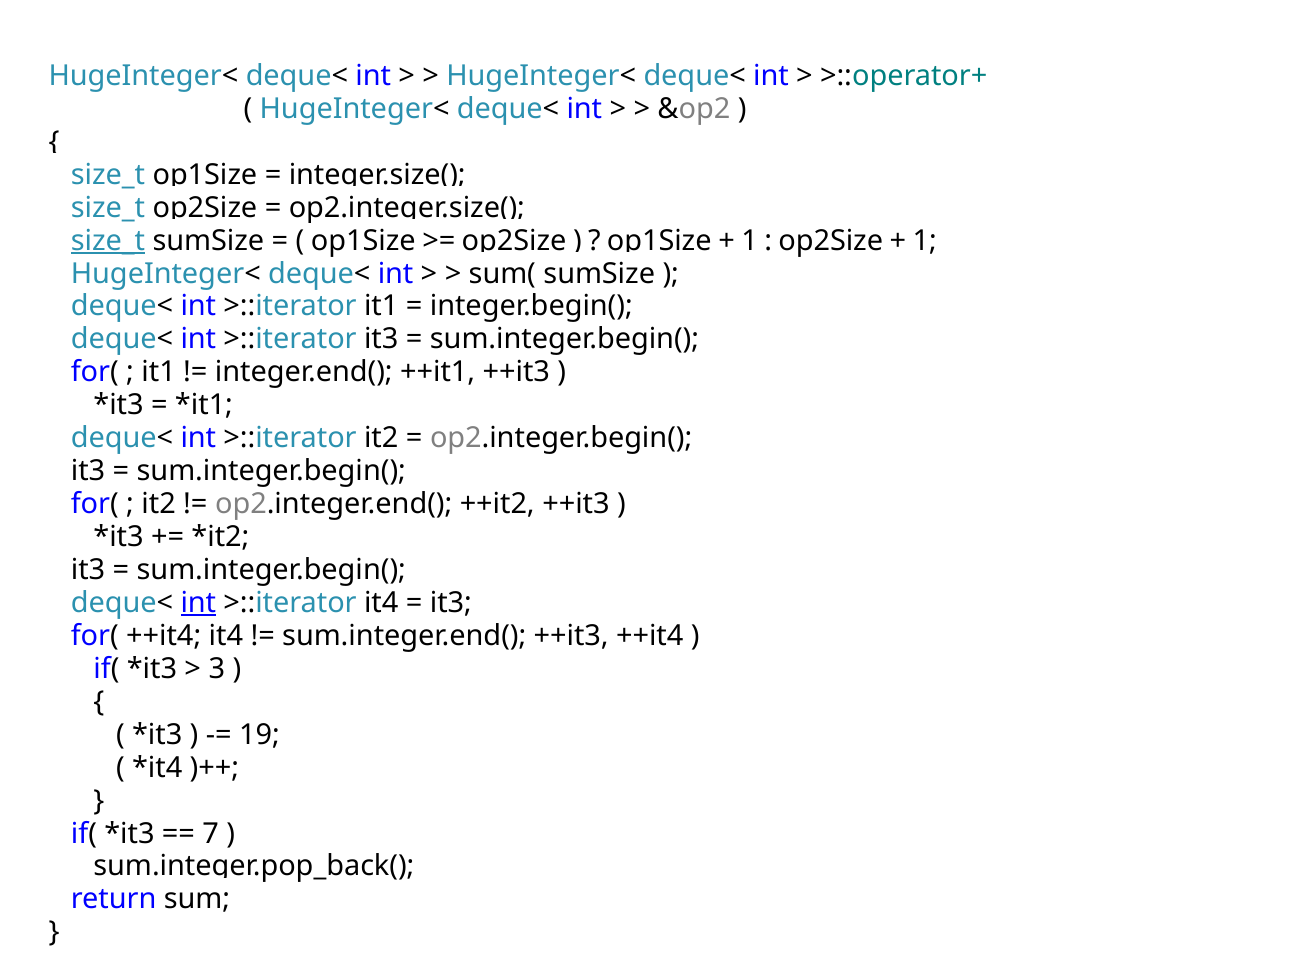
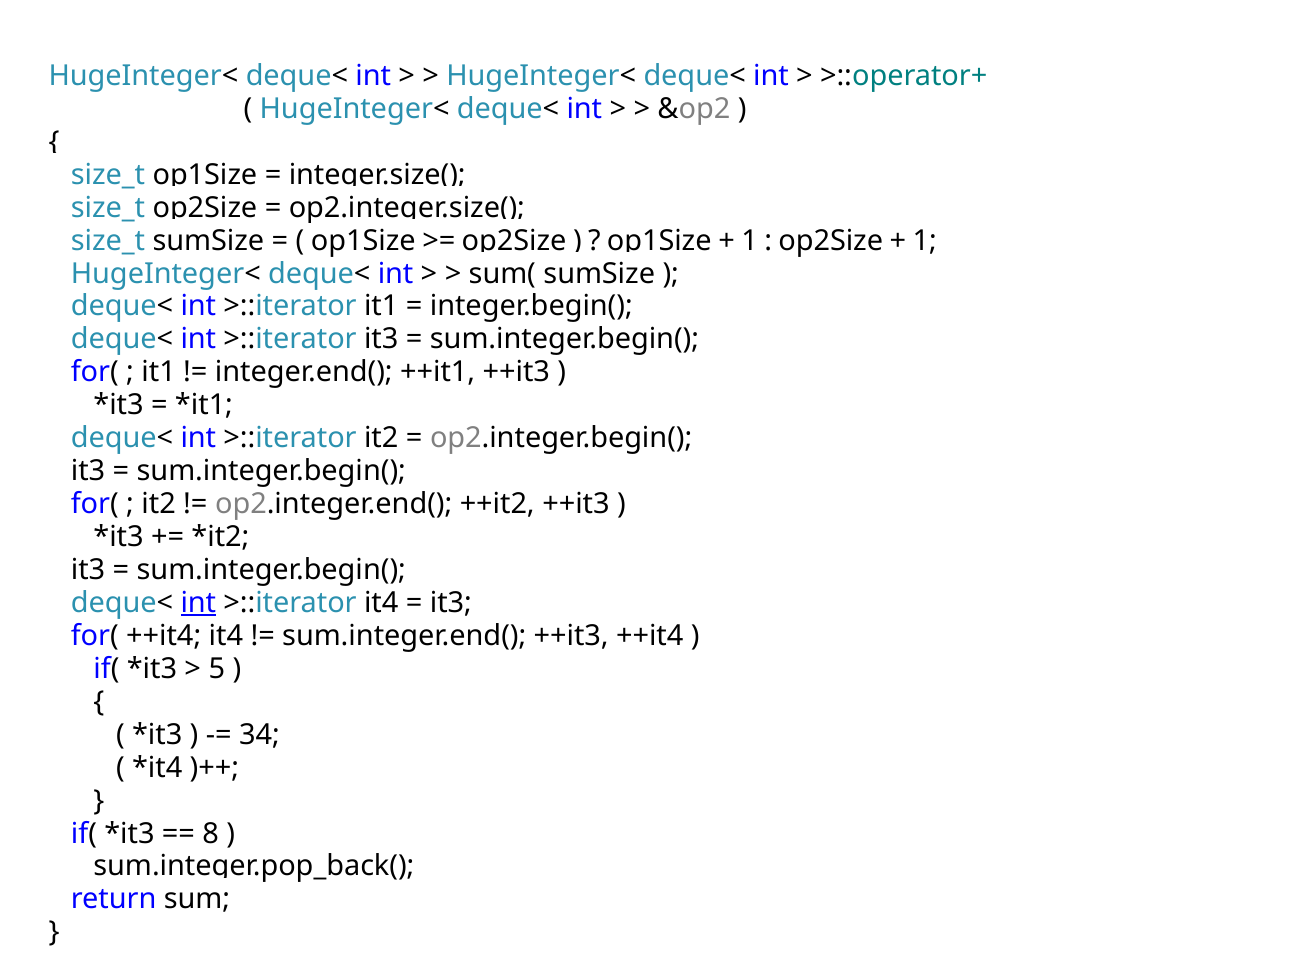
size_t at (108, 241) underline: present -> none
3: 3 -> 5
19: 19 -> 34
7: 7 -> 8
